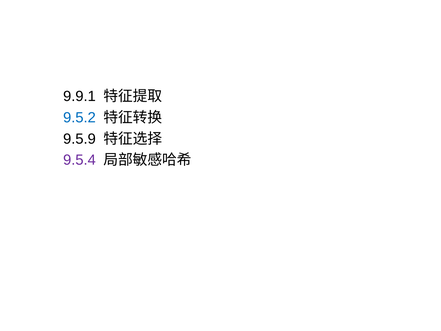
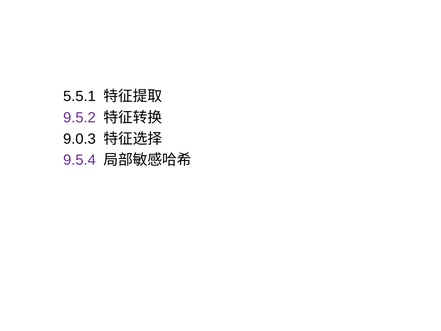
9.9.1: 9.9.1 -> 5.5.1
9.5.2 colour: blue -> purple
9.5.9: 9.5.9 -> 9.0.3
